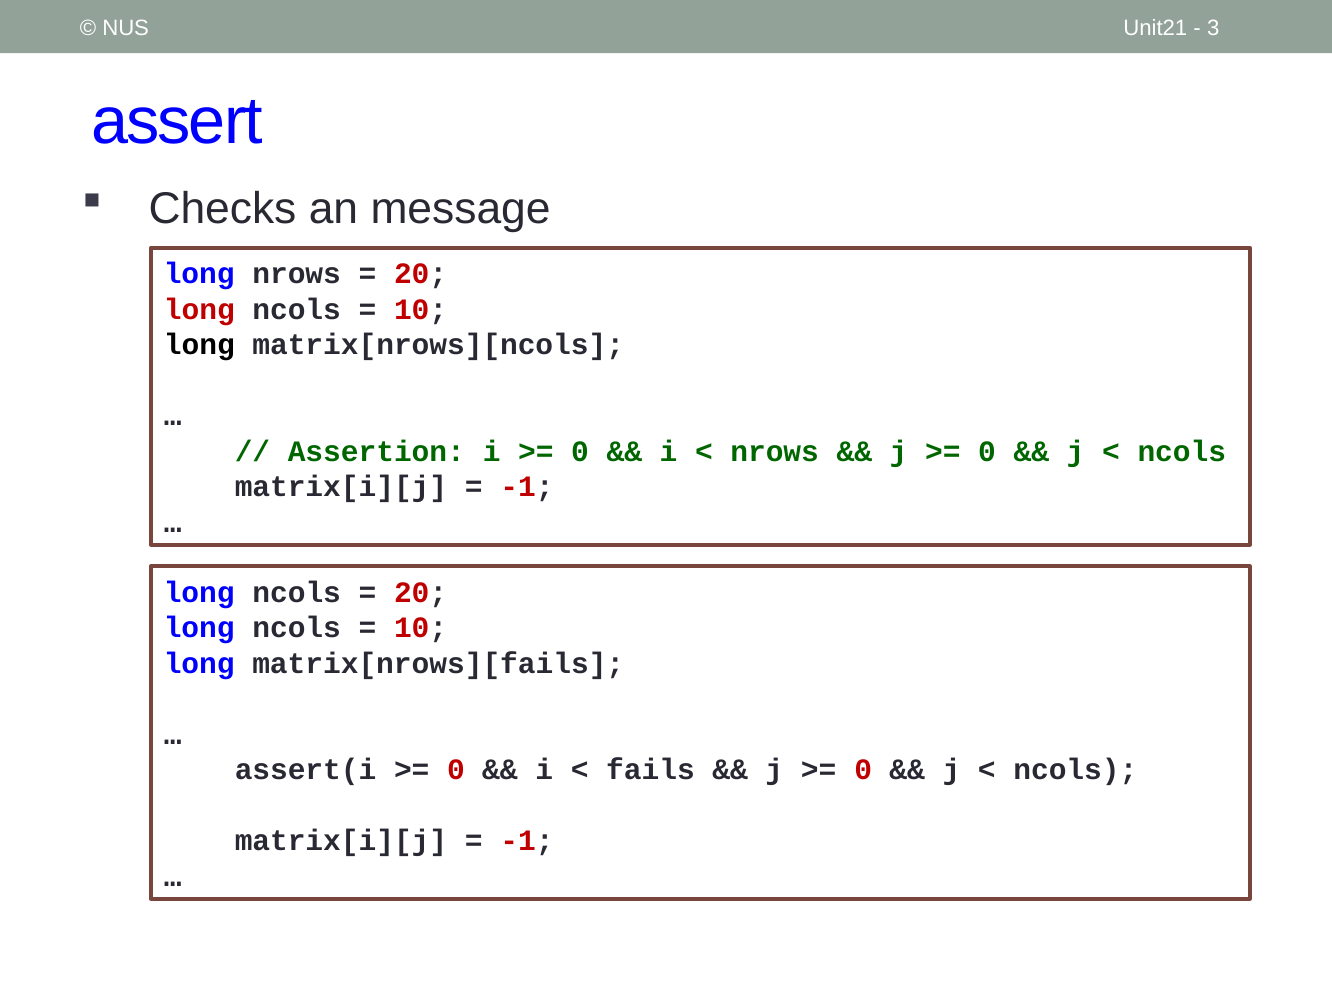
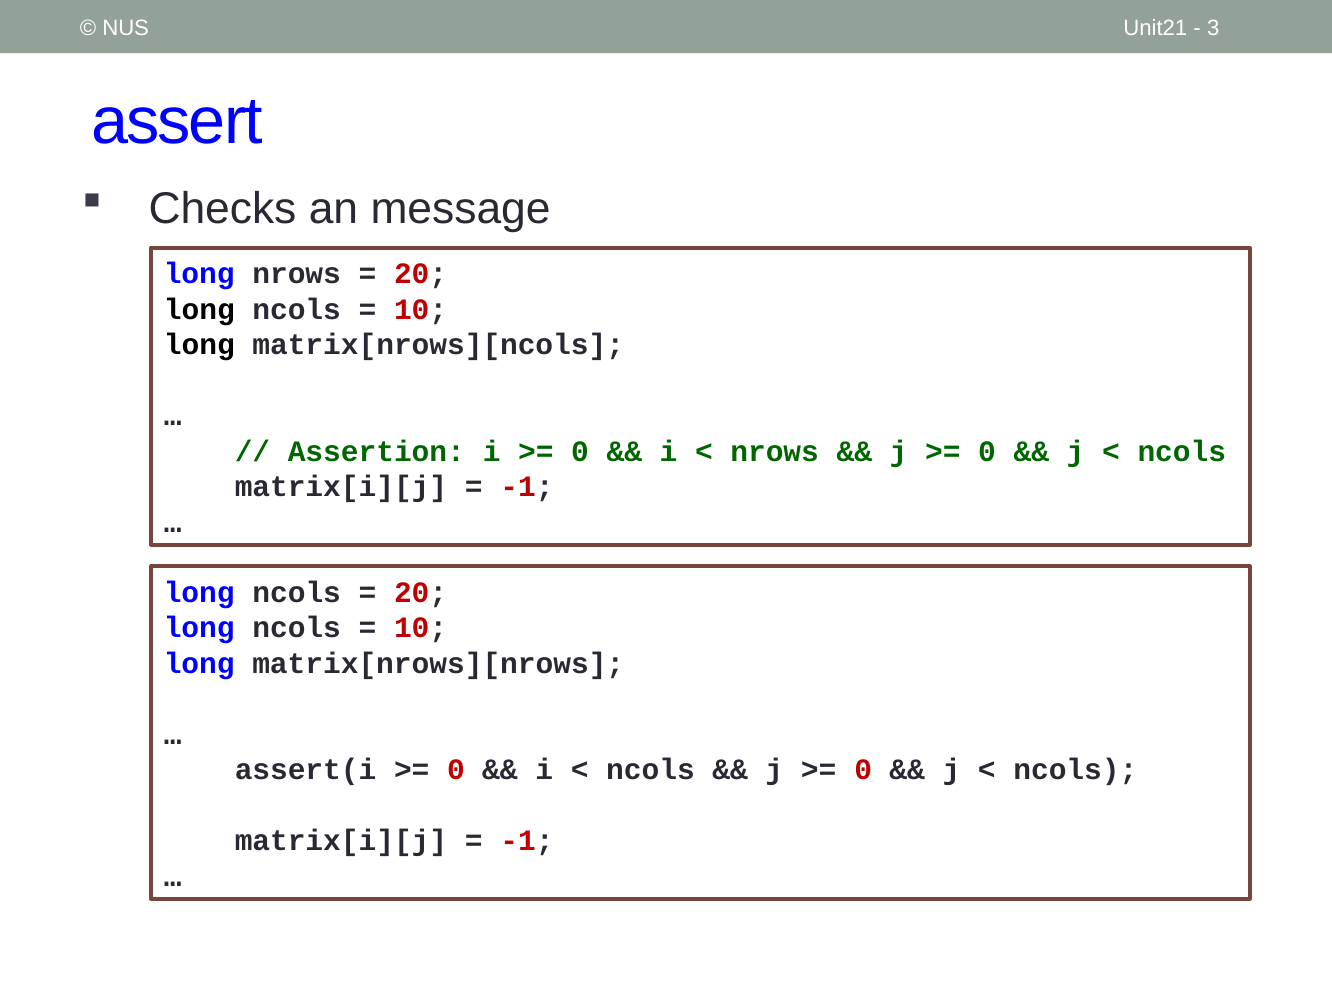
long at (199, 309) colour: red -> black
matrix[nrows][fails: matrix[nrows][fails -> matrix[nrows][nrows
fails at (650, 770): fails -> ncols
